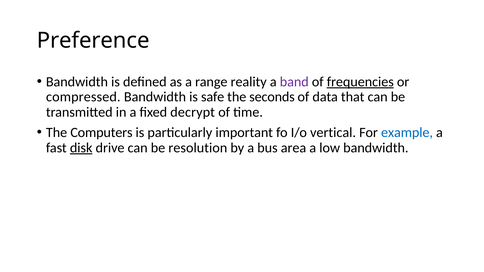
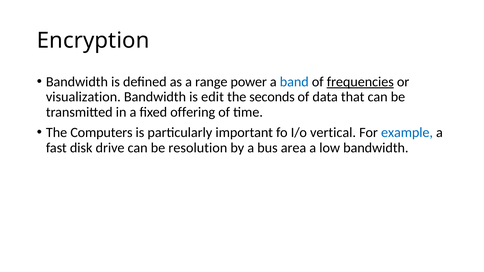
Preference: Preference -> Encryption
reality: reality -> power
band colour: purple -> blue
compressed: compressed -> visualization
safe: safe -> edit
decrypt: decrypt -> offering
disk underline: present -> none
